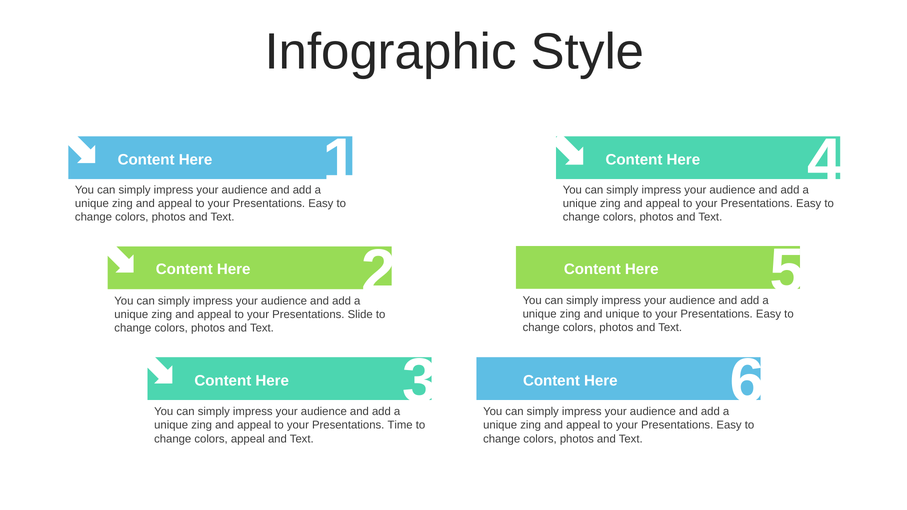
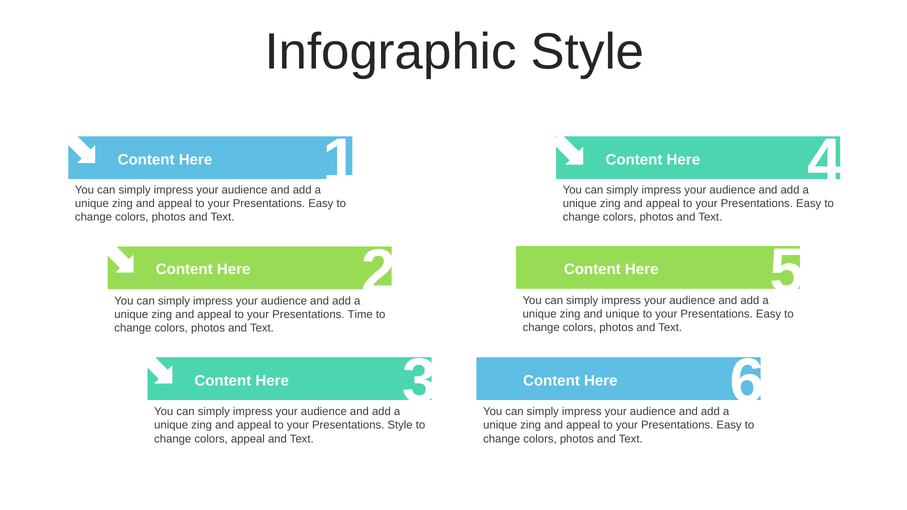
Slide: Slide -> Time
Presentations Time: Time -> Style
